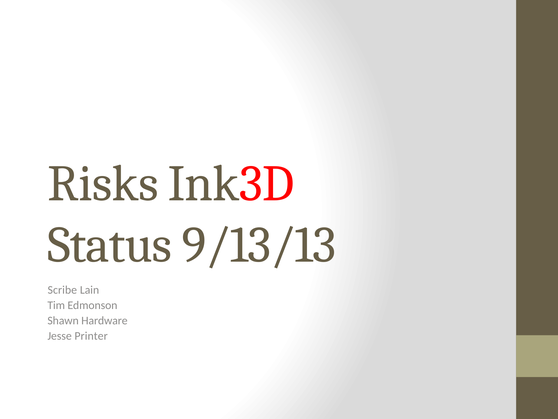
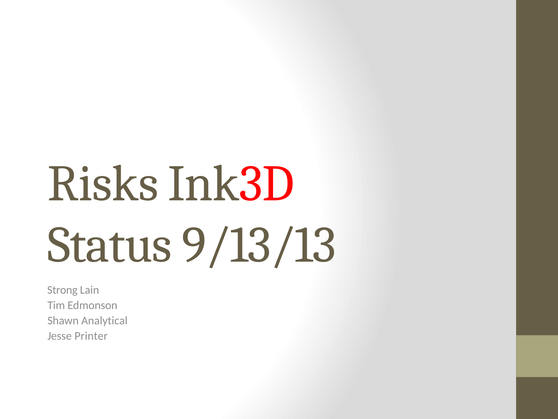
Scribe: Scribe -> Strong
Hardware: Hardware -> Analytical
